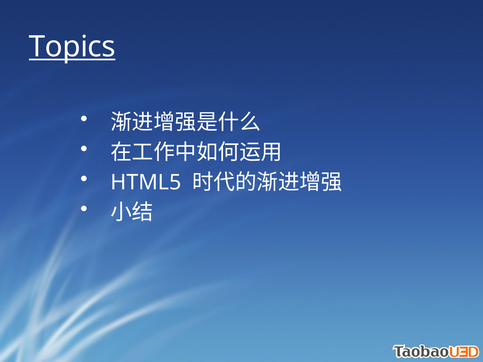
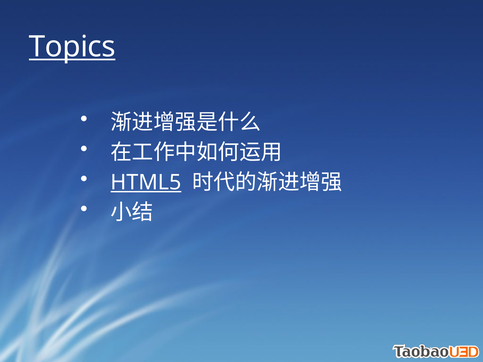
HTML5 underline: none -> present
